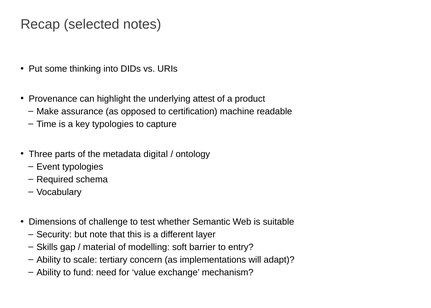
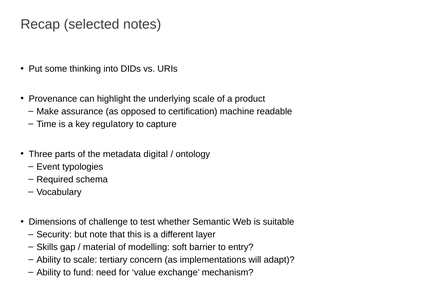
underlying attest: attest -> scale
key typologies: typologies -> regulatory
